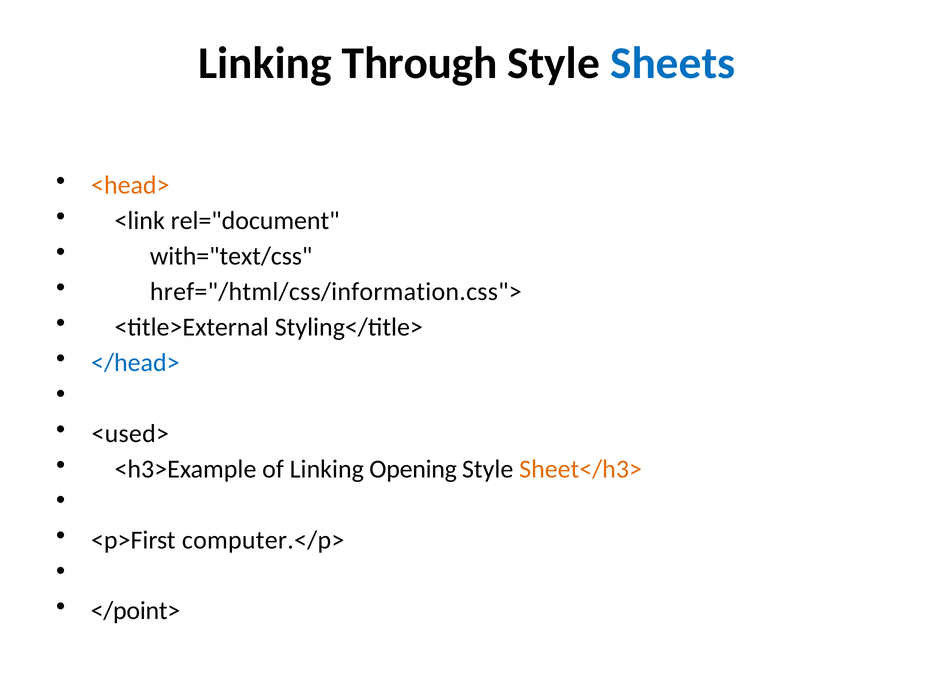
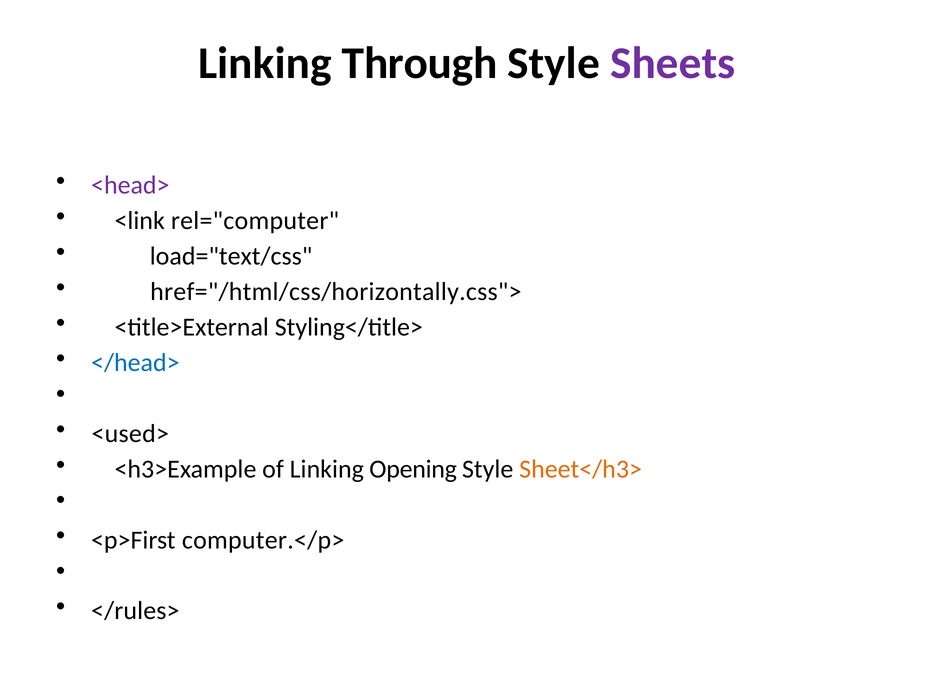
Sheets colour: blue -> purple
<head> colour: orange -> purple
rel="document: rel="document -> rel="computer
with="text/css: with="text/css -> load="text/css
href="/html/css/information.css">: href="/html/css/information.css"> -> href="/html/css/horizontally.css">
</point>: </point> -> </rules>
